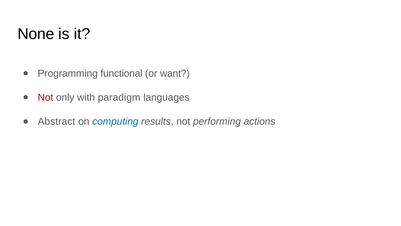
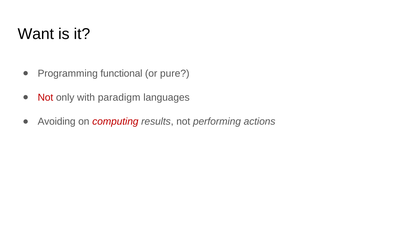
None: None -> Want
want: want -> pure
Abstract: Abstract -> Avoiding
computing colour: blue -> red
